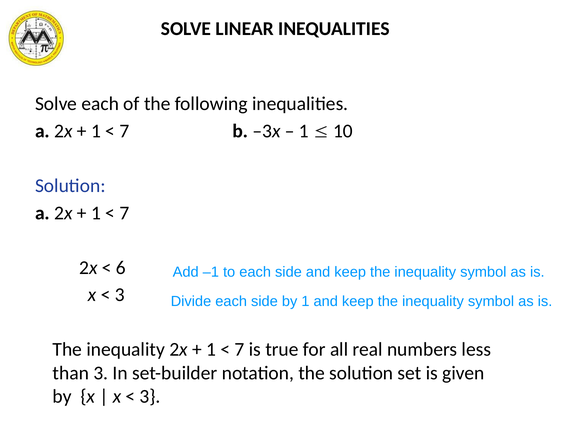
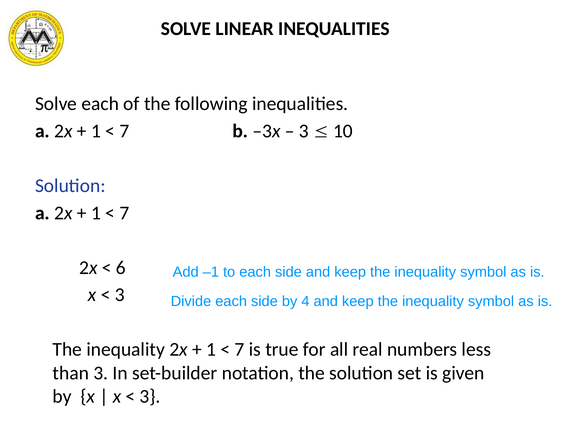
1 at (304, 131): 1 -> 3
by 1: 1 -> 4
